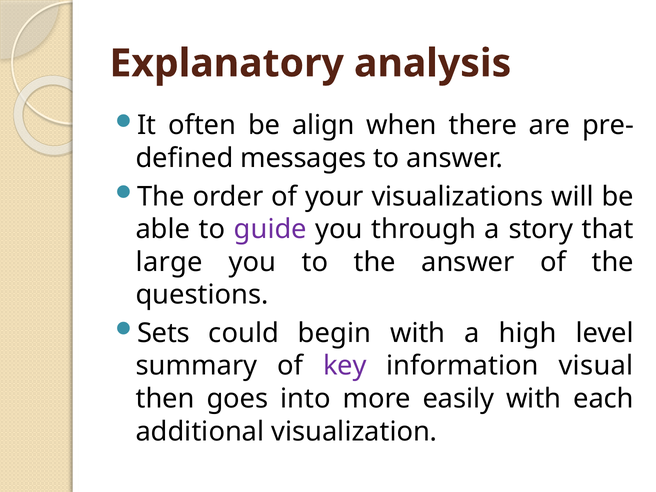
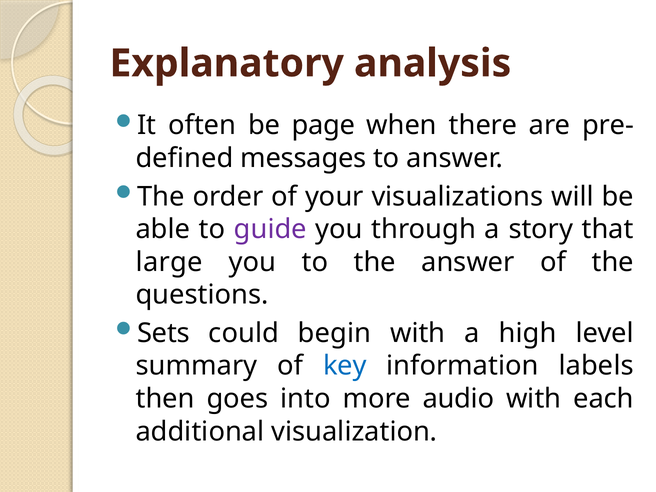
align: align -> page
key colour: purple -> blue
visual: visual -> labels
easily: easily -> audio
